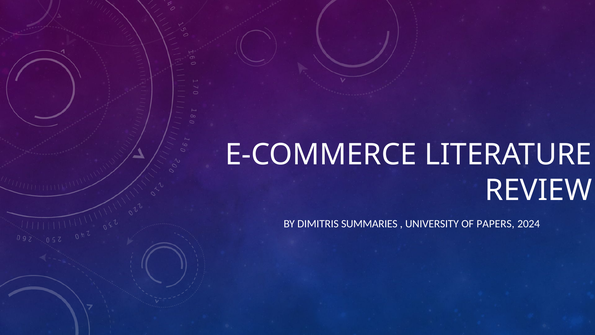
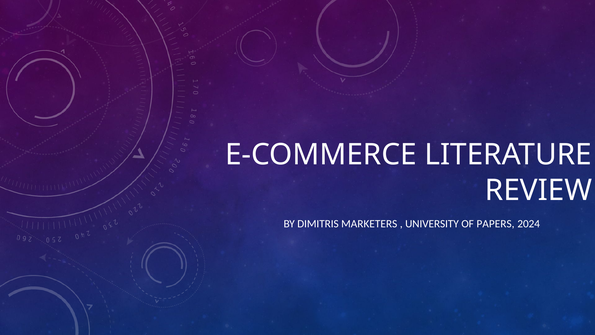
SUMMARIES: SUMMARIES -> MARKETERS
